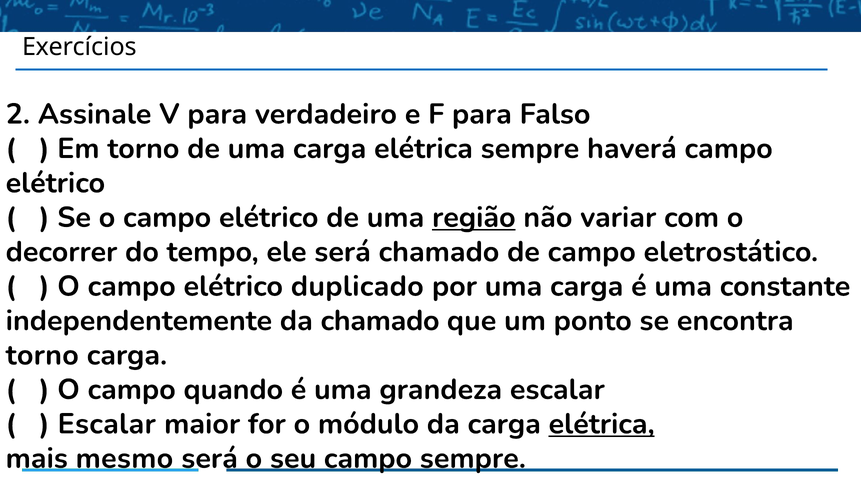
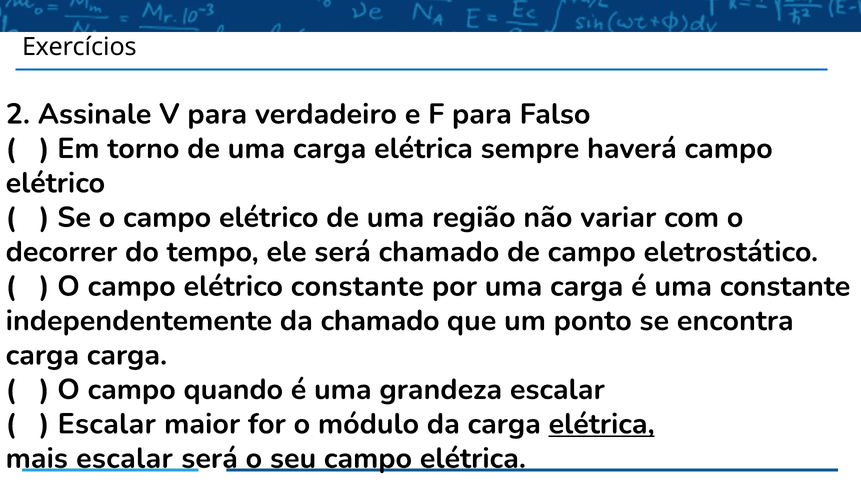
região underline: present -> none
elétrico duplicado: duplicado -> constante
torno at (42, 355): torno -> carga
mais mesmo: mesmo -> escalar
campo sempre: sempre -> elétrica
